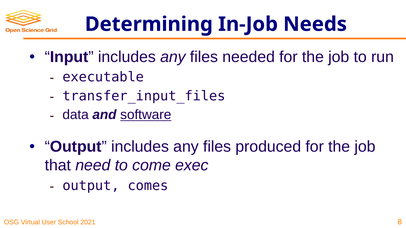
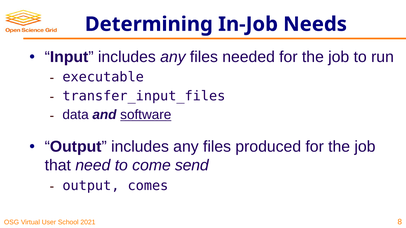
exec: exec -> send
